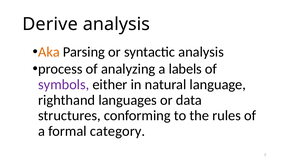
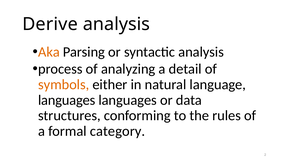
labels: labels -> detail
symbols colour: purple -> orange
righthand at (67, 100): righthand -> languages
